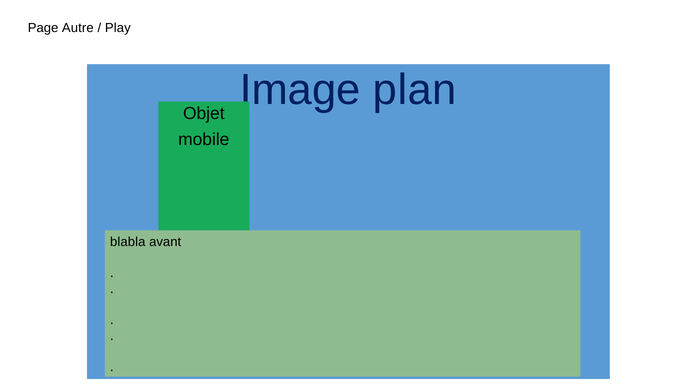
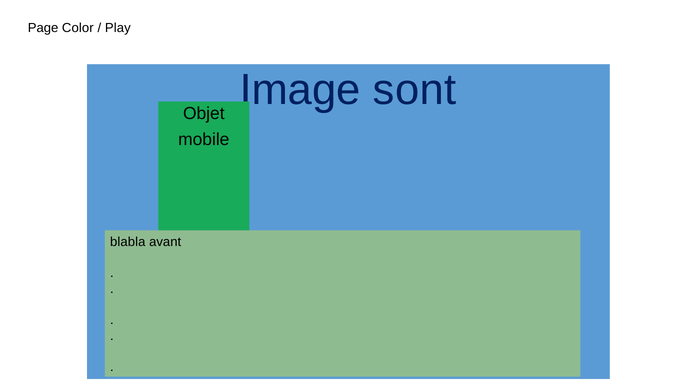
Autre: Autre -> Color
plan: plan -> sont
